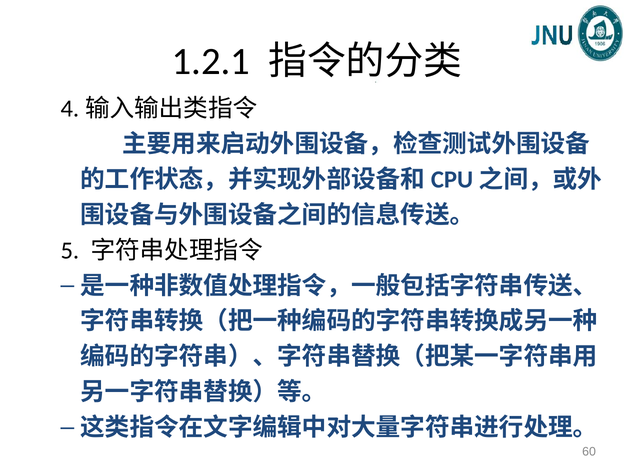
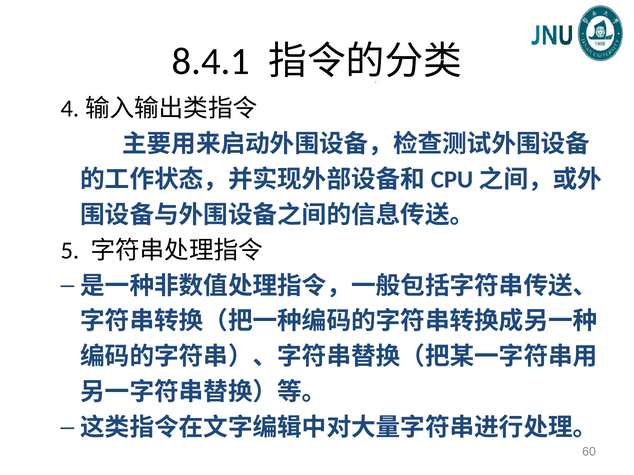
1.2.1: 1.2.1 -> 8.4.1
